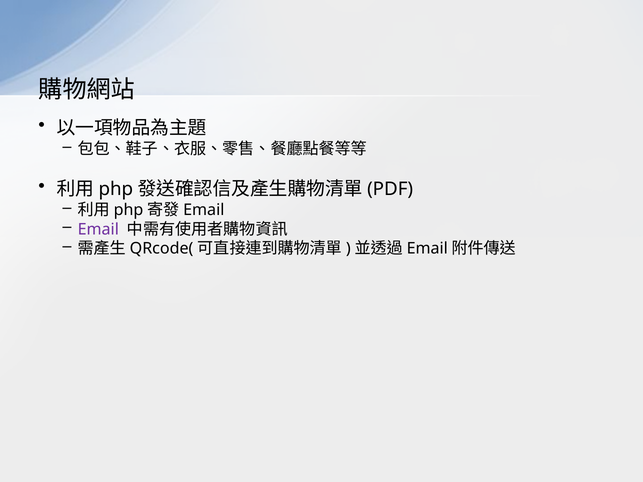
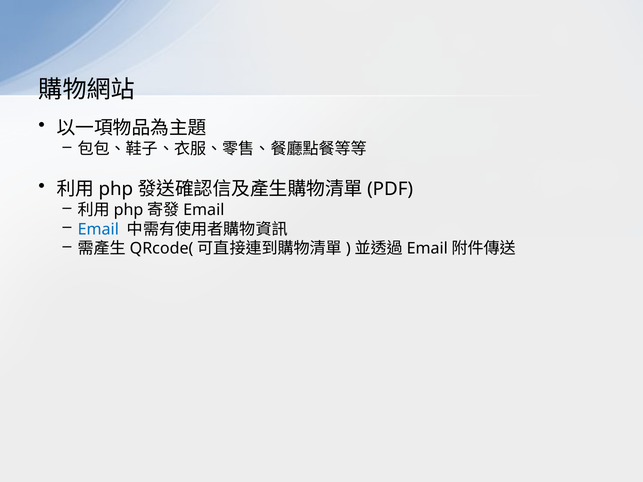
Email colour: purple -> blue
